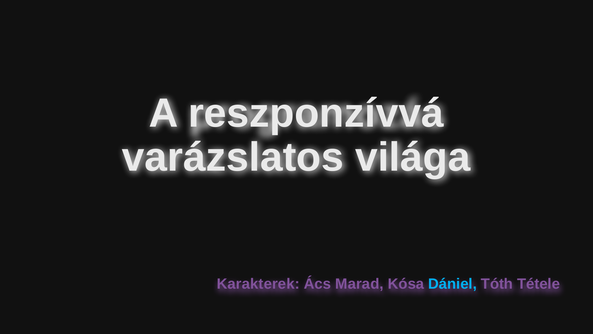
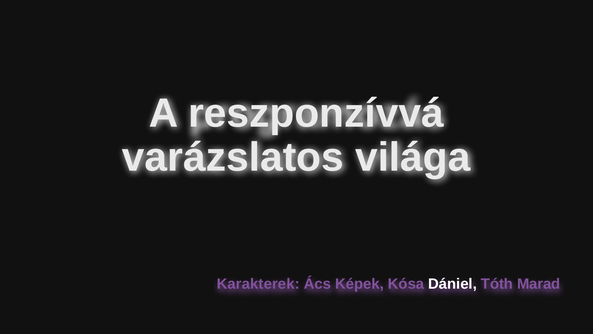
Marad: Marad -> Képek
Dániel colour: light blue -> white
Tétele: Tétele -> Marad
